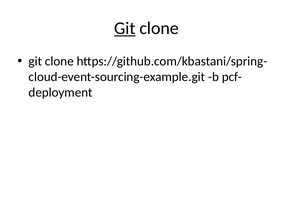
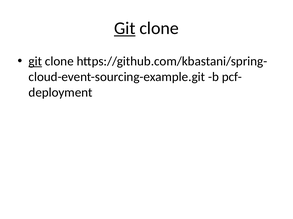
git at (35, 61) underline: none -> present
